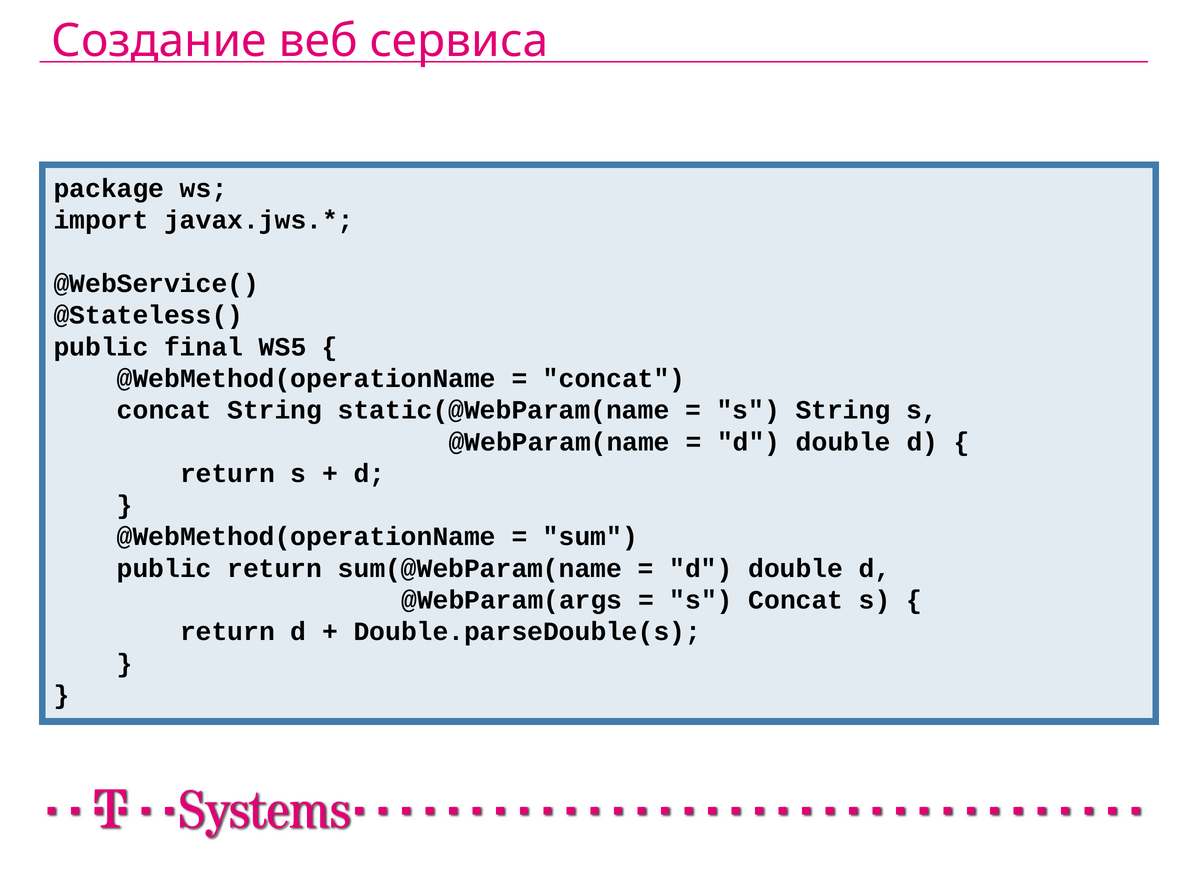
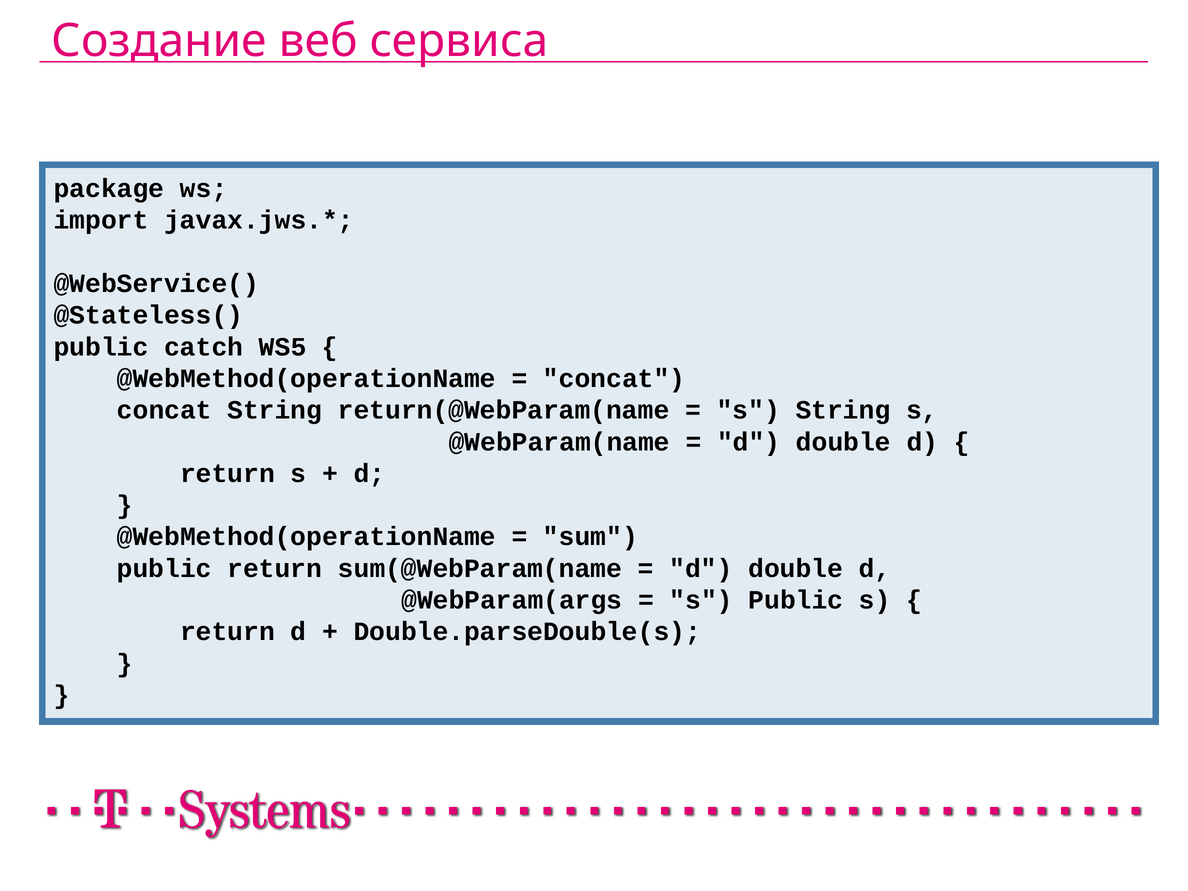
final: final -> catch
static(@WebParam(name: static(@WebParam(name -> return(@WebParam(name
s Concat: Concat -> Public
